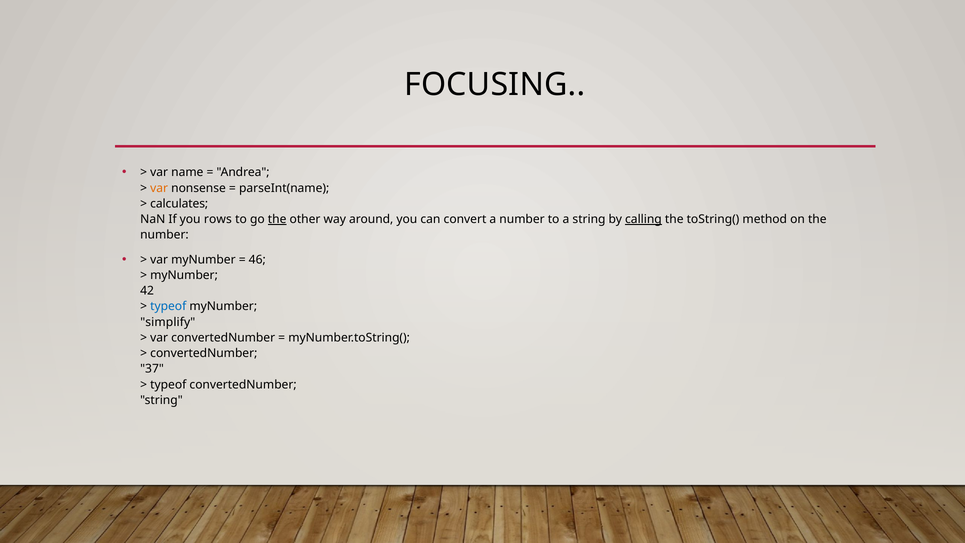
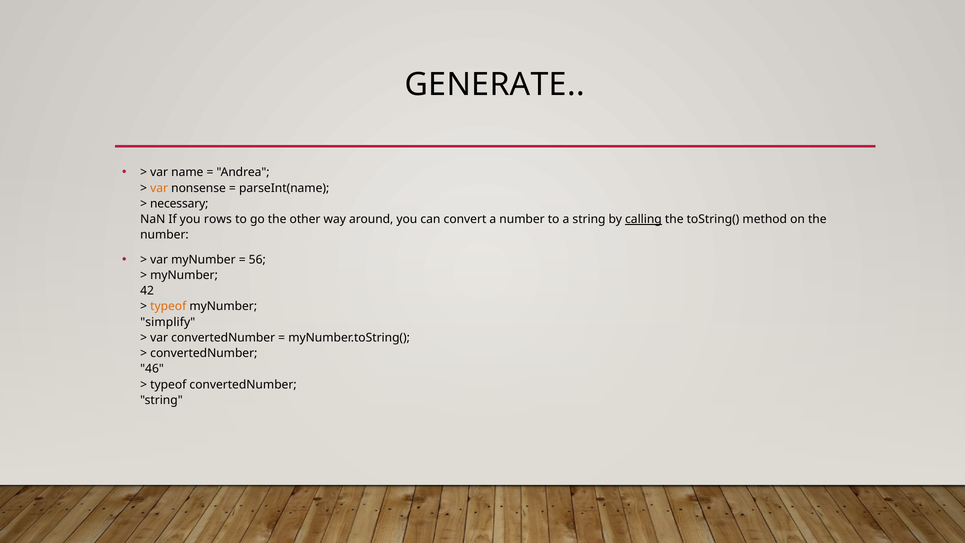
FOCUSING: FOCUSING -> GENERATE
calculates: calculates -> necessary
the at (277, 219) underline: present -> none
46: 46 -> 56
typeof at (168, 306) colour: blue -> orange
37: 37 -> 46
